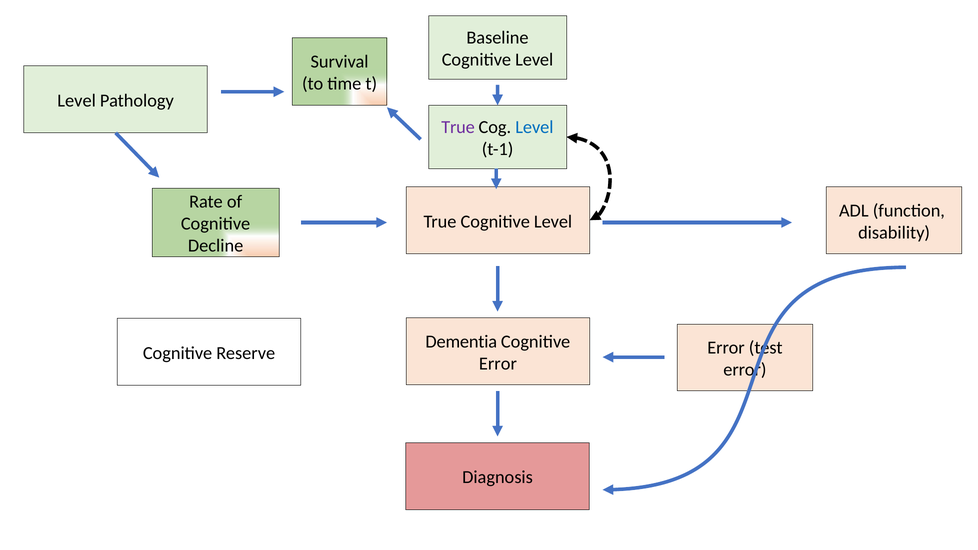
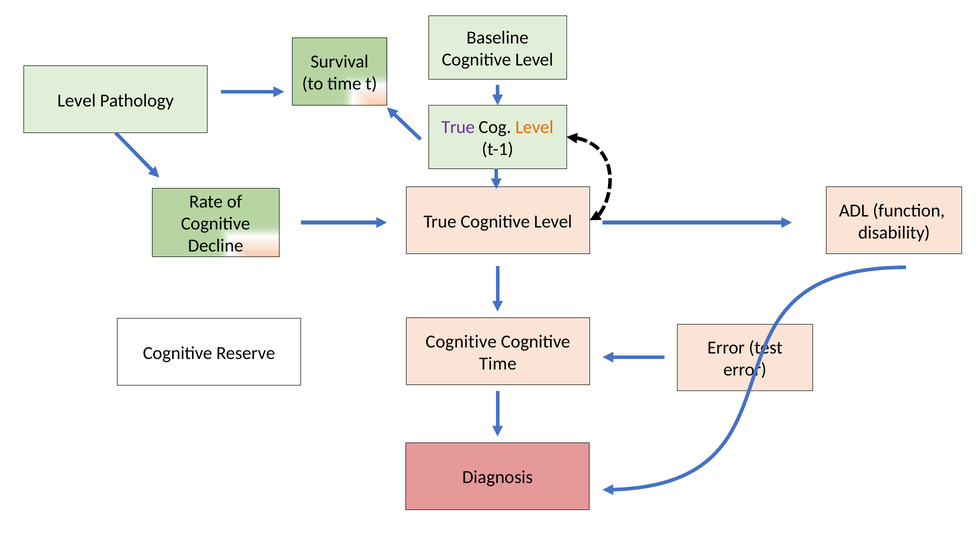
Level at (534, 127) colour: blue -> orange
Dementia at (461, 342): Dementia -> Cognitive
Error at (498, 364): Error -> Time
